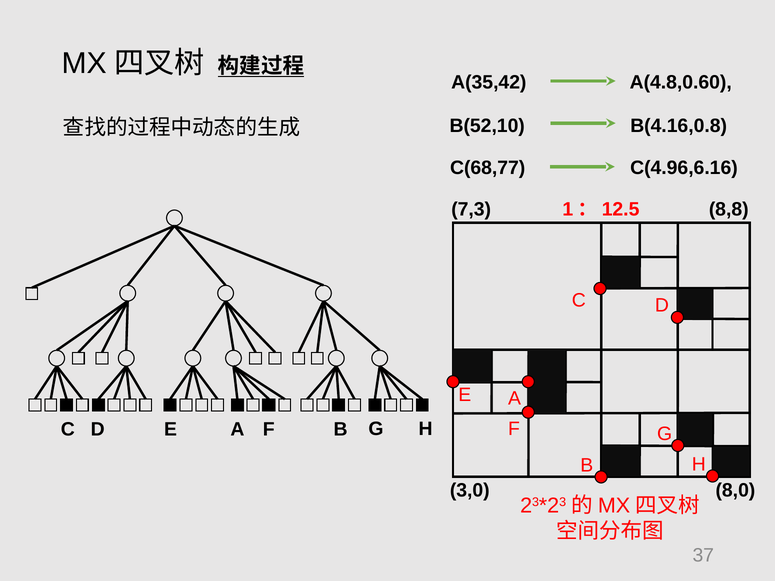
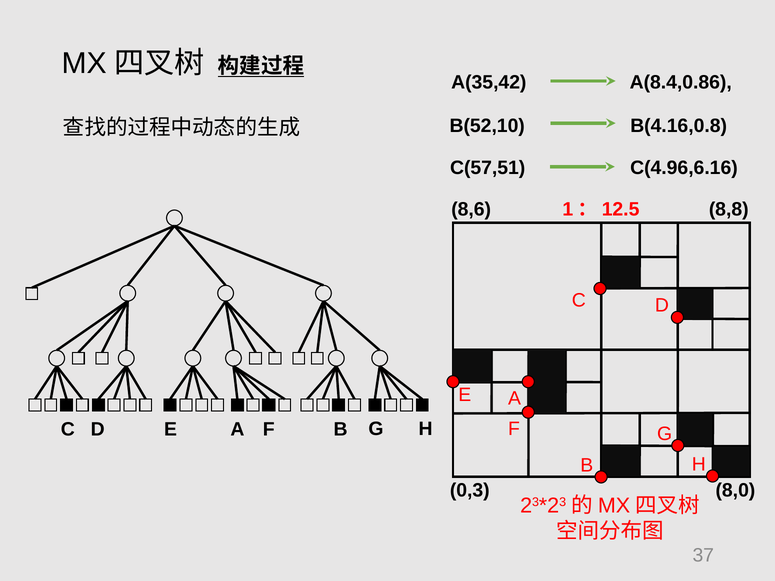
A(4.8,0.60: A(4.8,0.60 -> A(8.4,0.86
C(68,77: C(68,77 -> C(57,51
7,3: 7,3 -> 8,6
3,0: 3,0 -> 0,3
